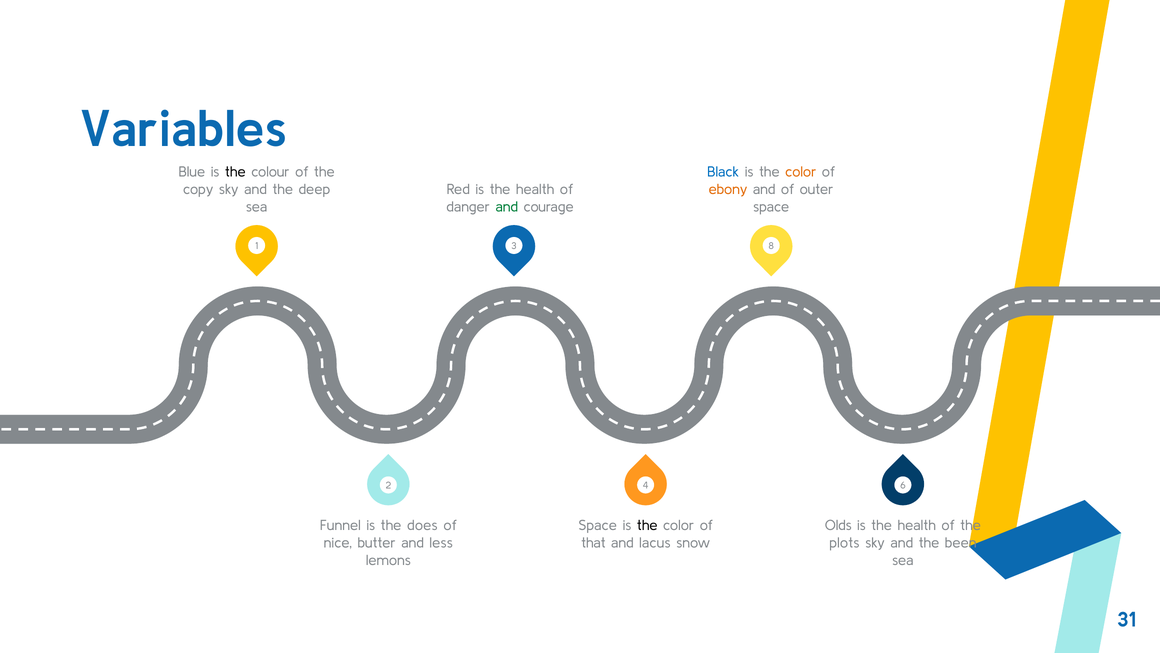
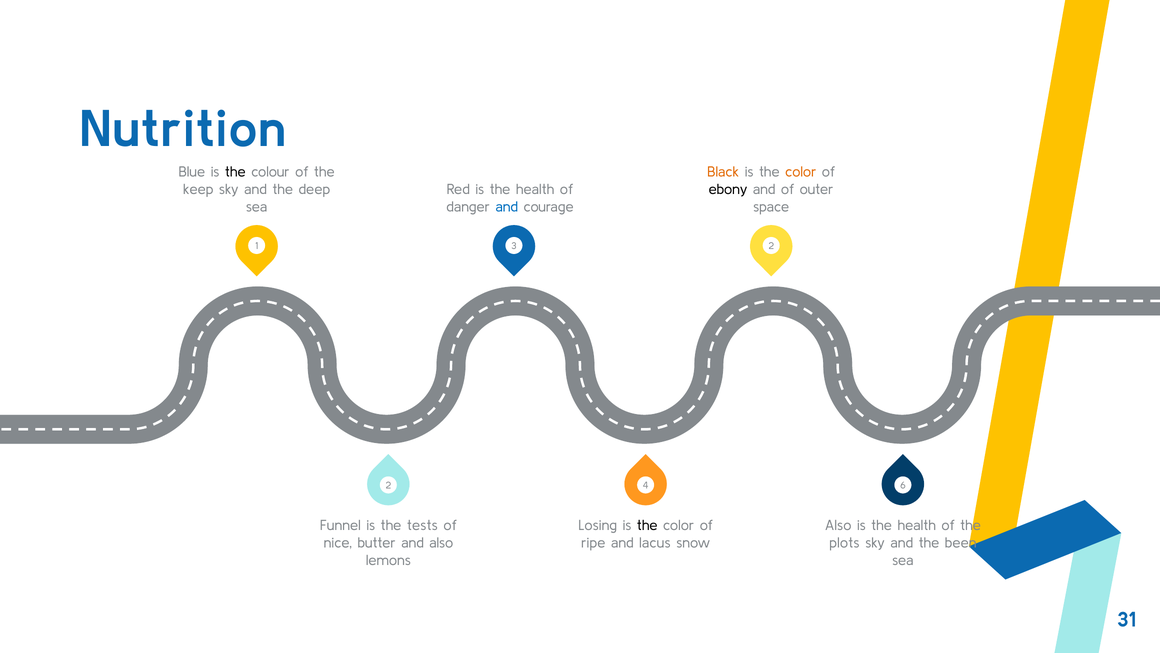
Variables: Variables -> Nutrition
Black colour: blue -> orange
copy: copy -> keep
ebony colour: orange -> black
and at (507, 207) colour: green -> blue
3 8: 8 -> 2
does: does -> tests
Space at (598, 525): Space -> Losing
Olds at (838, 525): Olds -> Also
and less: less -> also
that: that -> ripe
